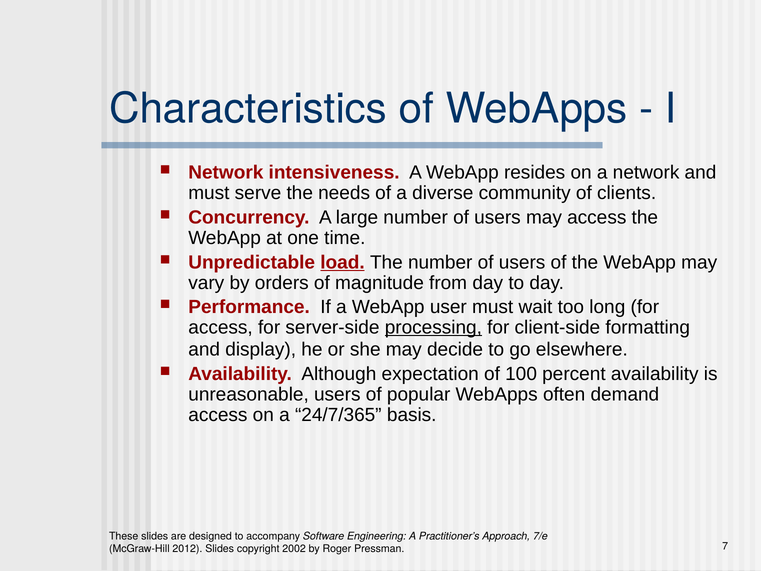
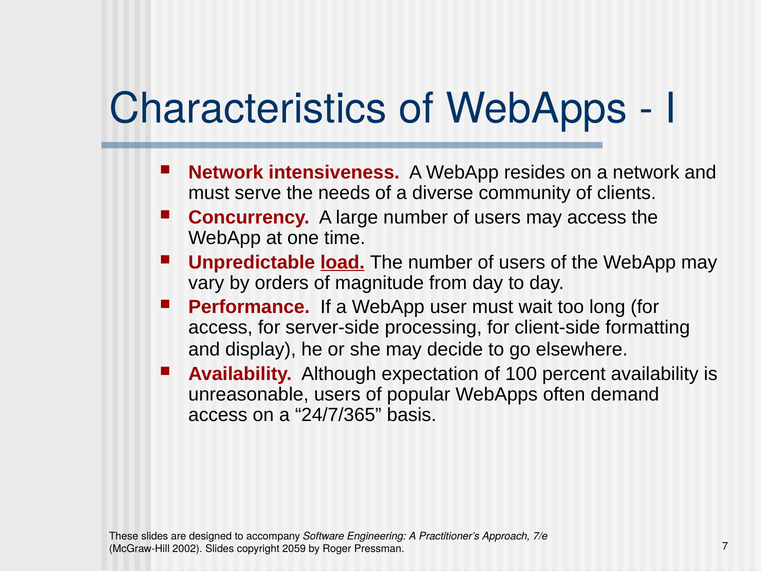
processing underline: present -> none
2012: 2012 -> 2002
2002: 2002 -> 2059
